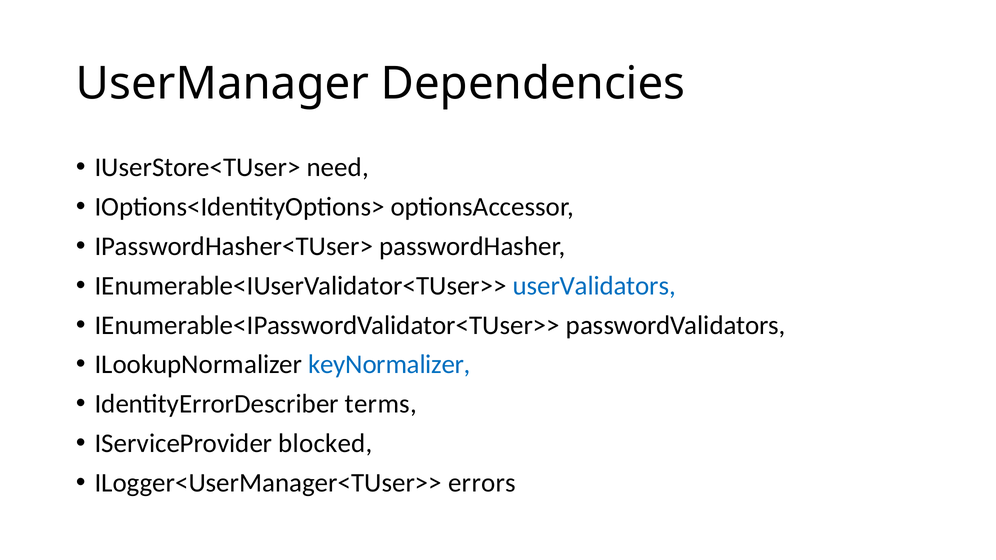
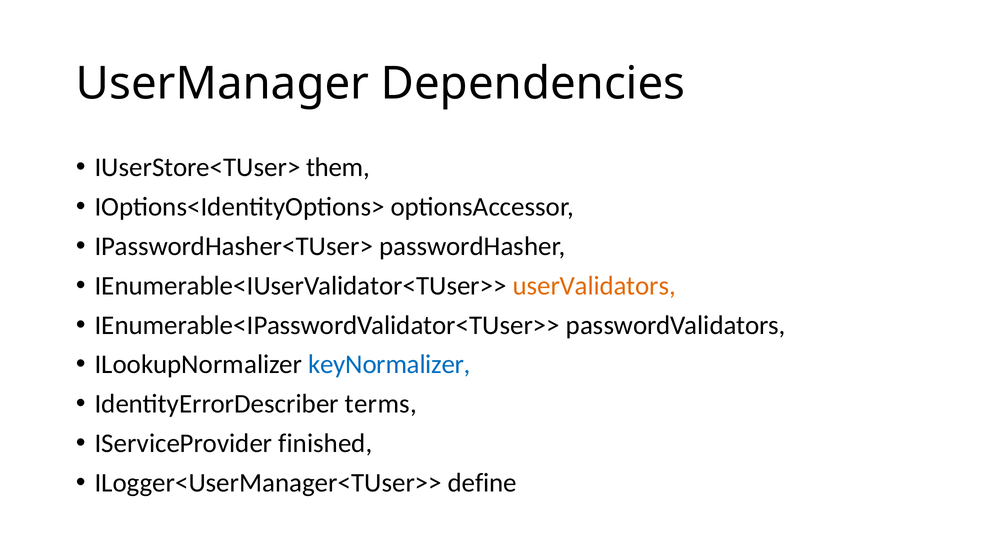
need: need -> them
userValidators colour: blue -> orange
blocked: blocked -> finished
errors: errors -> define
